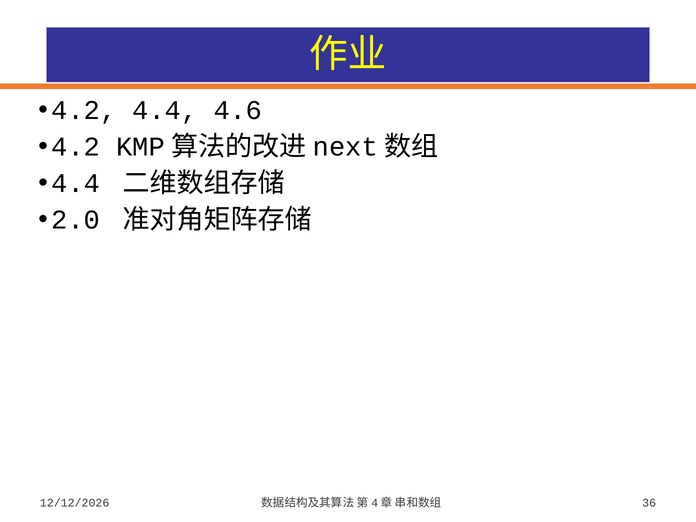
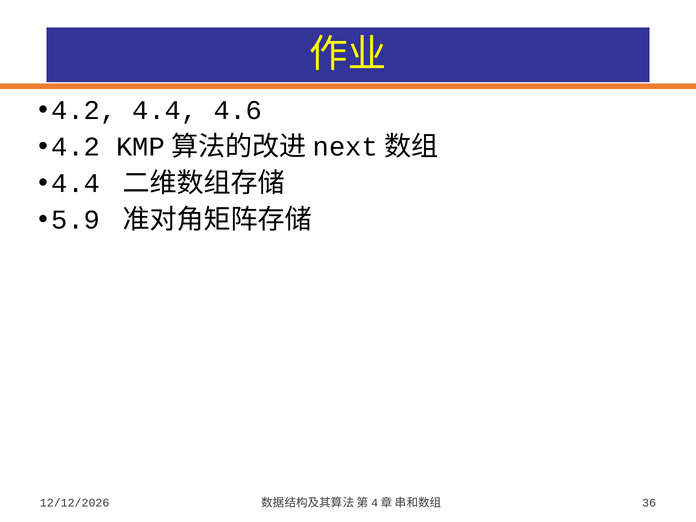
2.0: 2.0 -> 5.9
